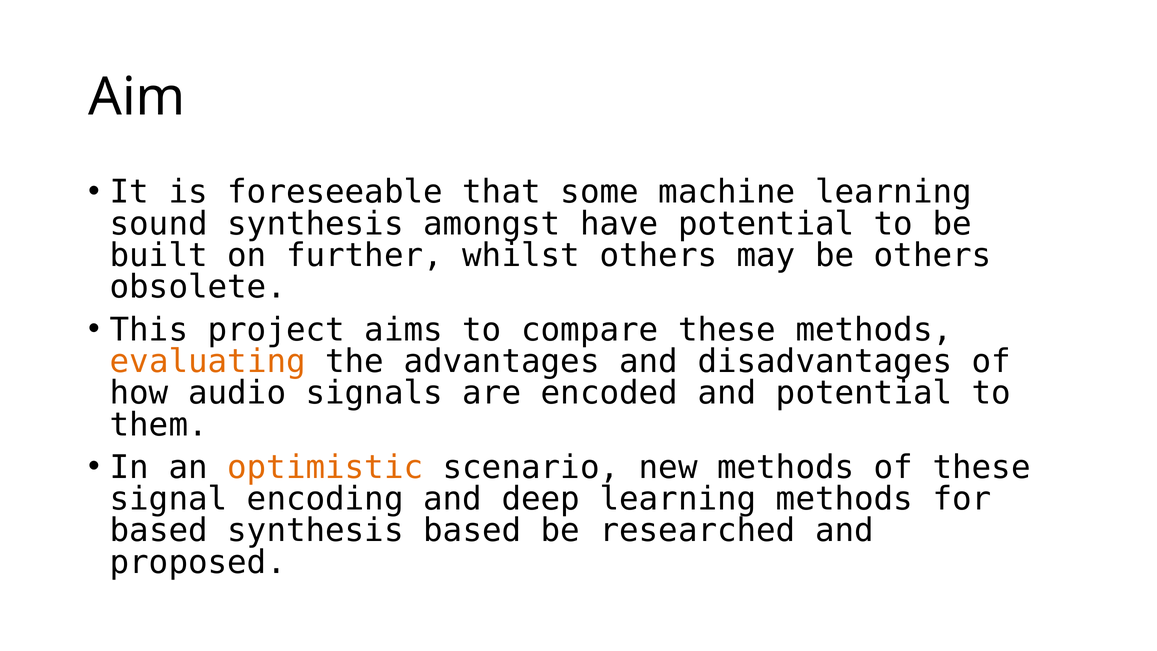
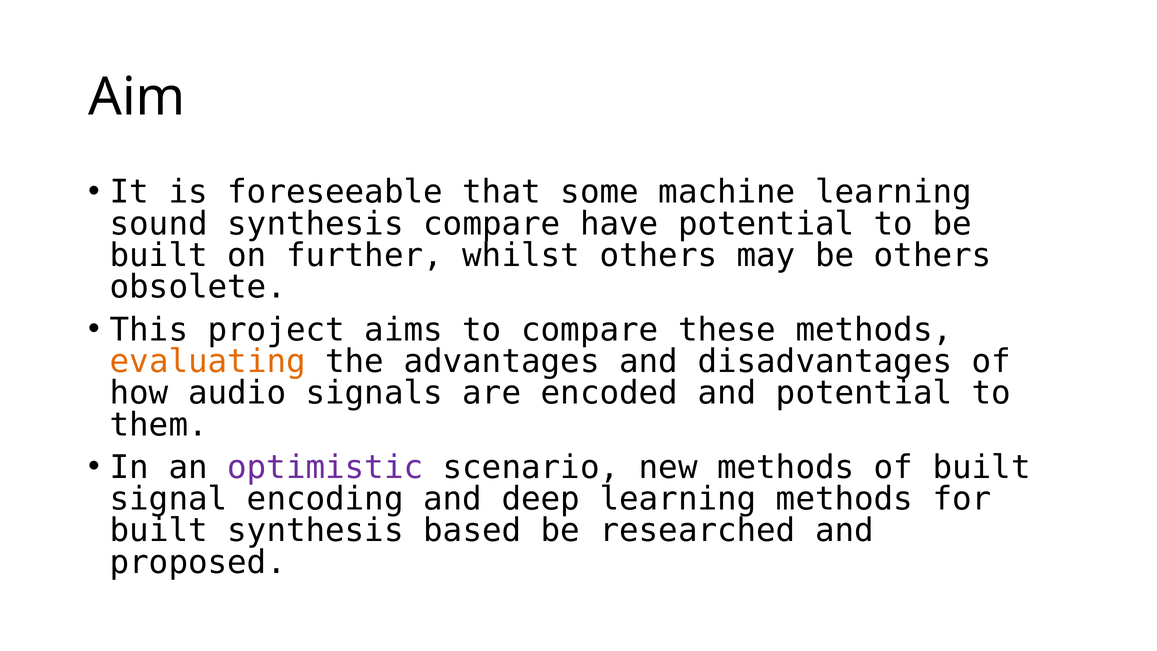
synthesis amongst: amongst -> compare
optimistic colour: orange -> purple
of these: these -> built
based at (159, 531): based -> built
